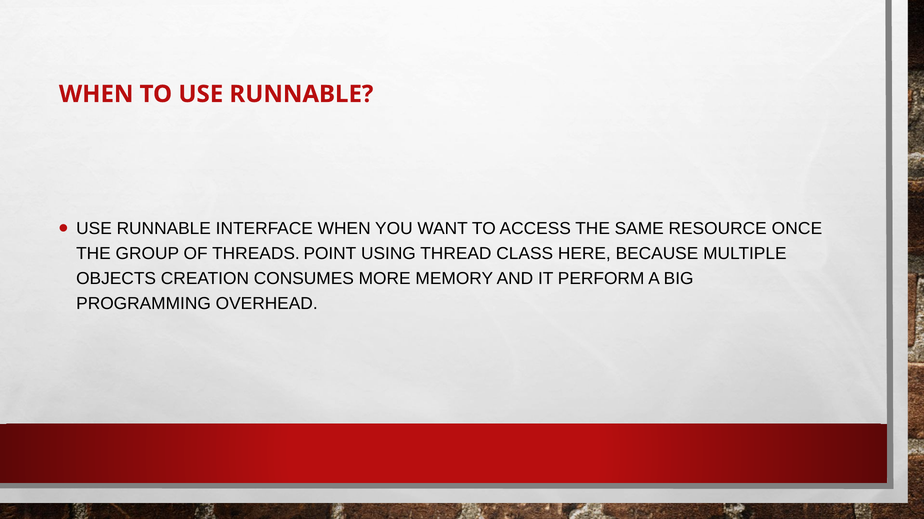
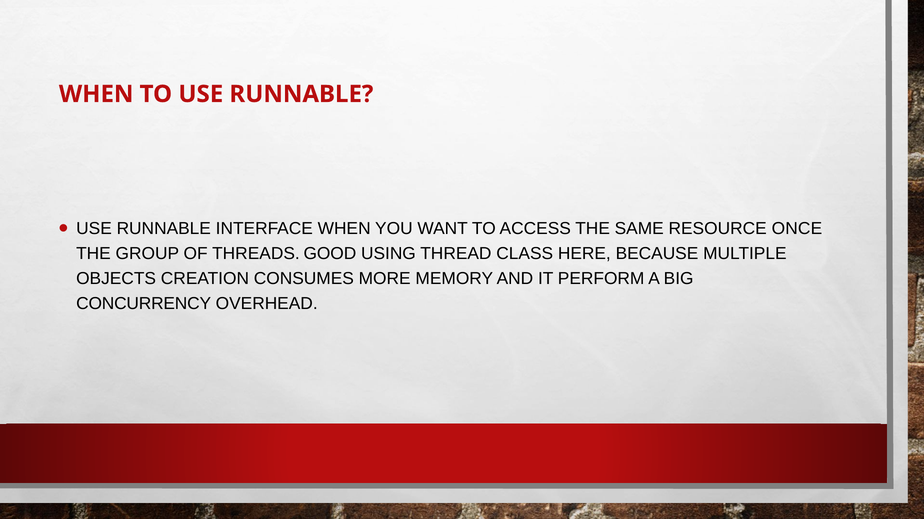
POINT: POINT -> GOOD
PROGRAMMING: PROGRAMMING -> CONCURRENCY
